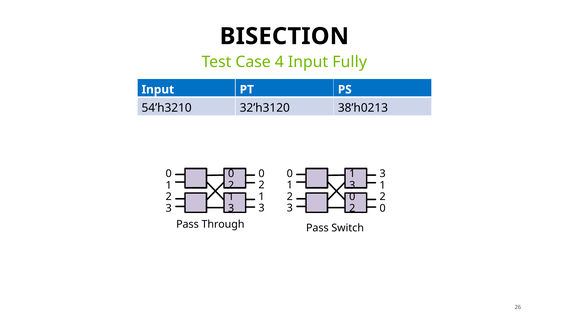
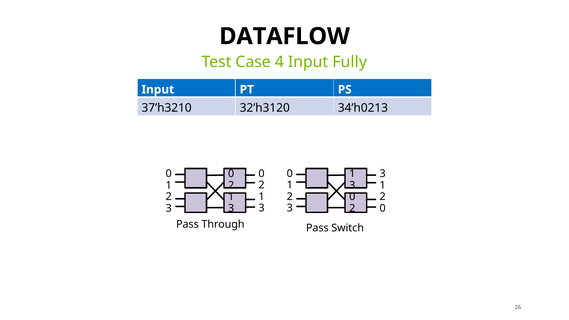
BISECTION: BISECTION -> DATAFLOW
54’h3210: 54’h3210 -> 37’h3210
38’h0213: 38’h0213 -> 34’h0213
